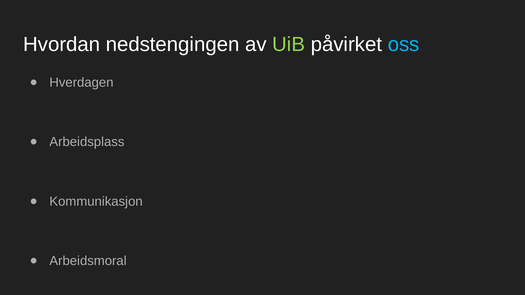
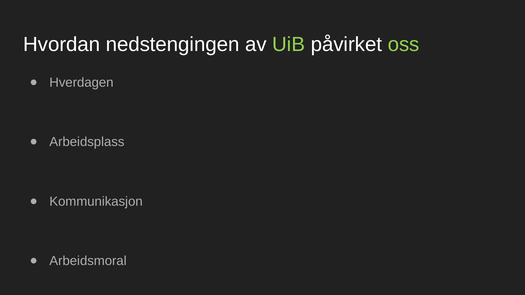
oss colour: light blue -> light green
